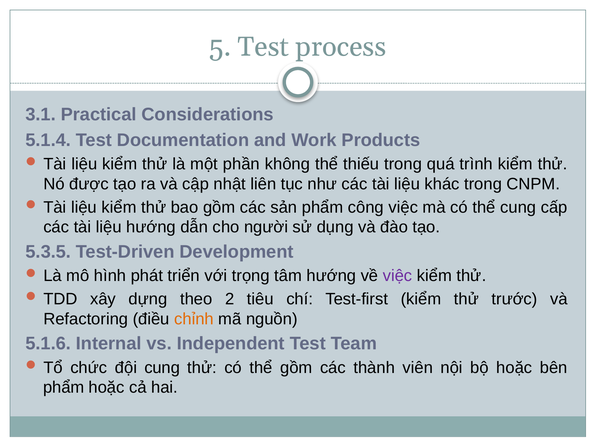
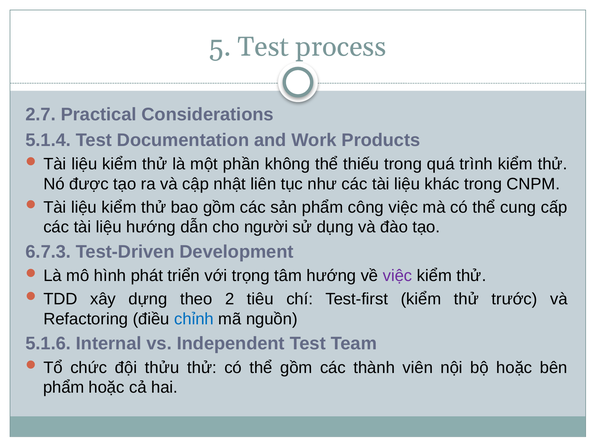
3.1: 3.1 -> 2.7
5.3.5: 5.3.5 -> 6.7.3
chỉnh colour: orange -> blue
đội cung: cung -> thửu
